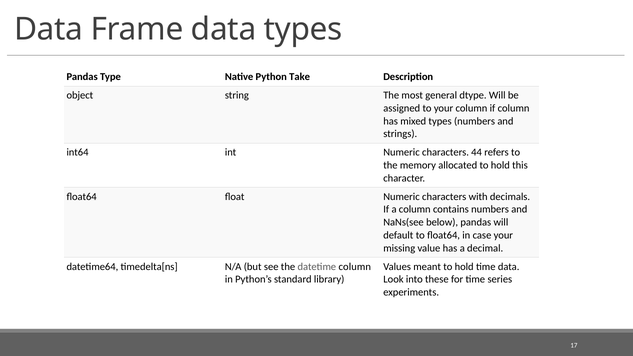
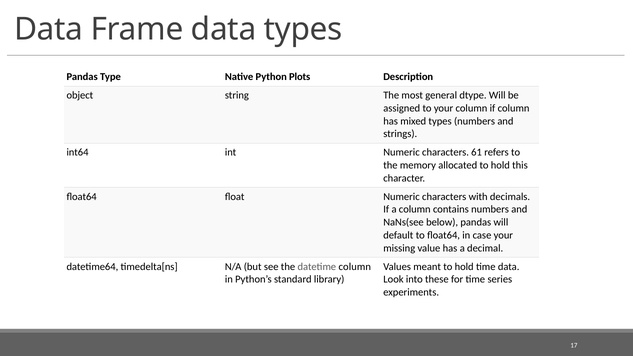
Take: Take -> Plots
44: 44 -> 61
